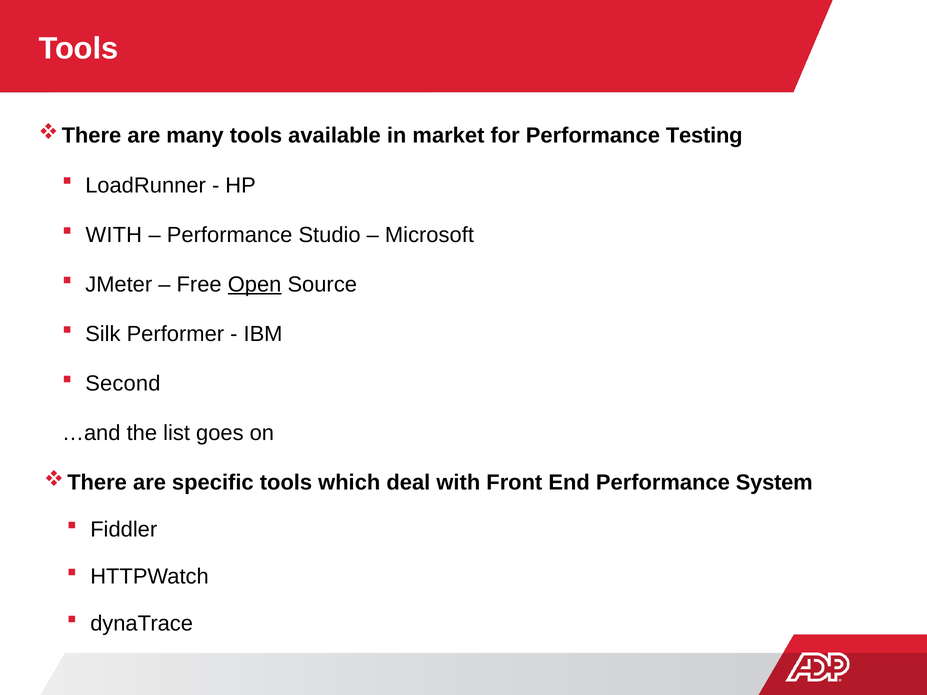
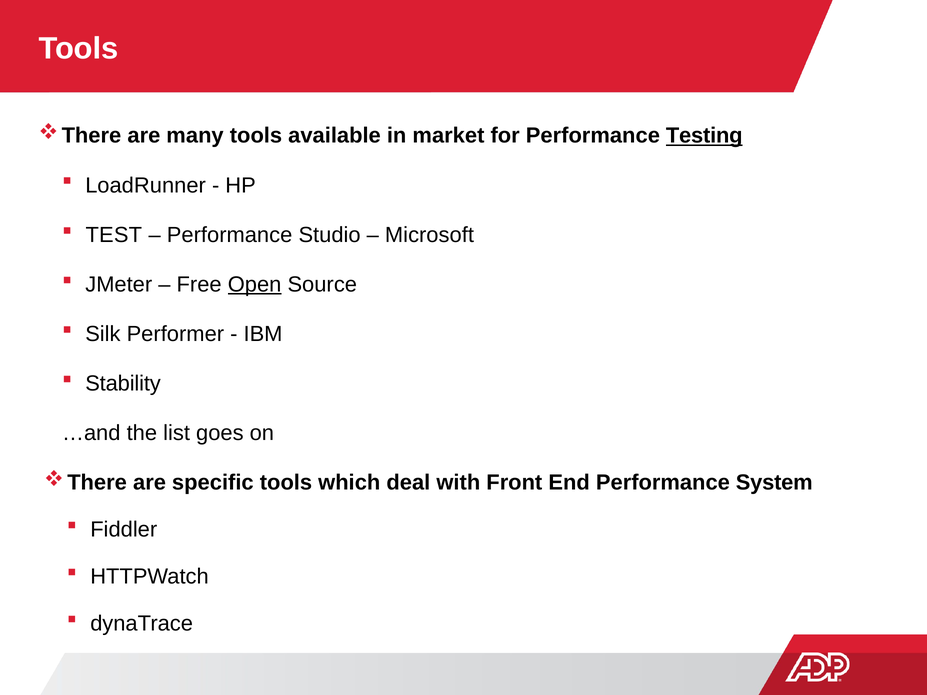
Testing underline: none -> present
WITH at (114, 235): WITH -> TEST
Second: Second -> Stability
